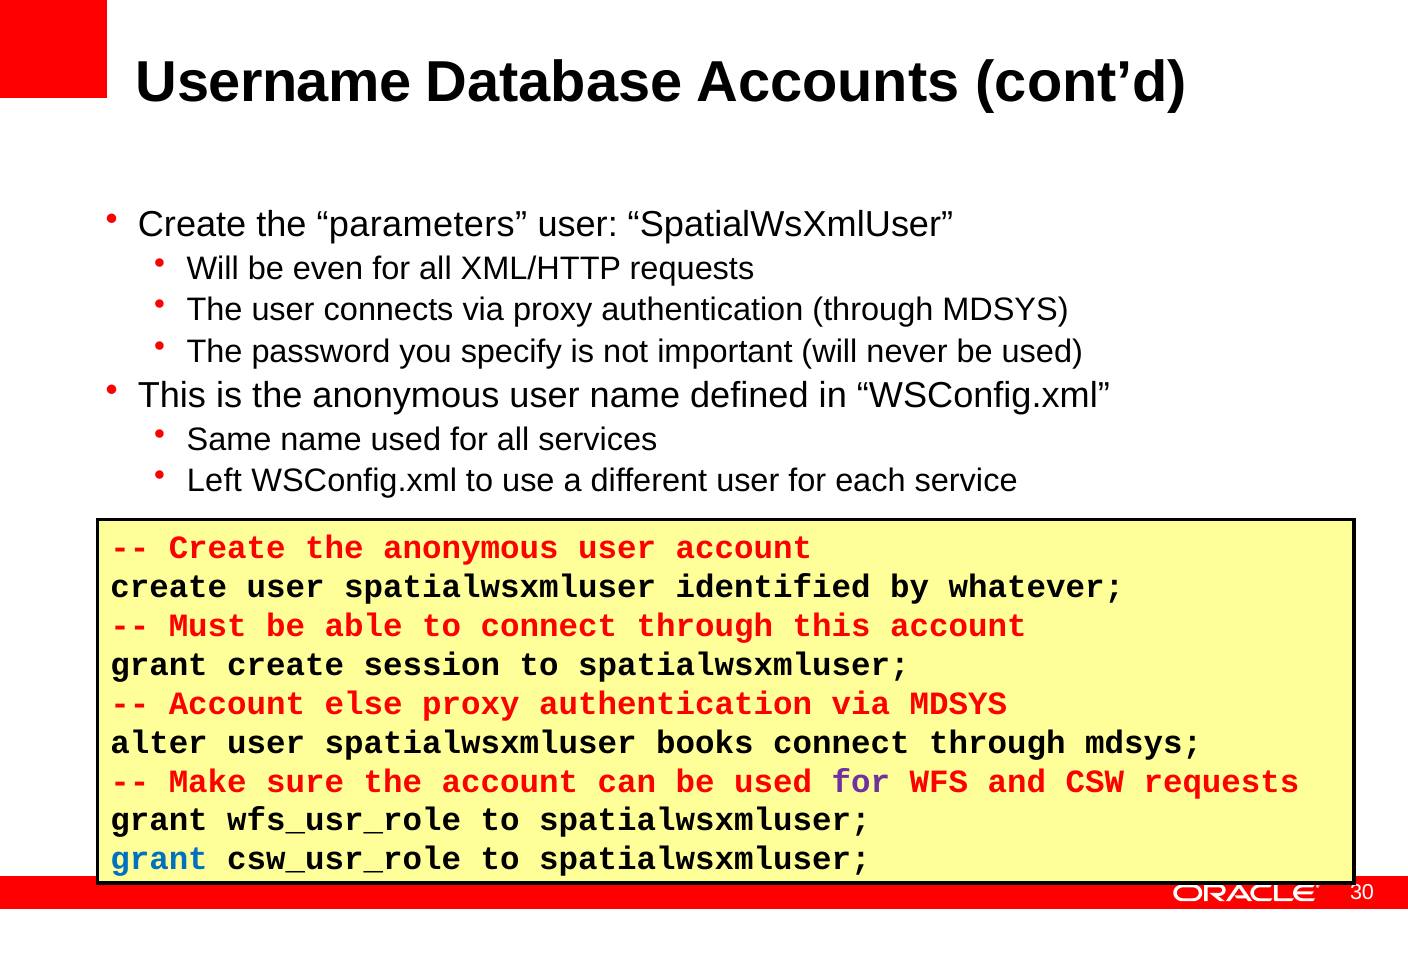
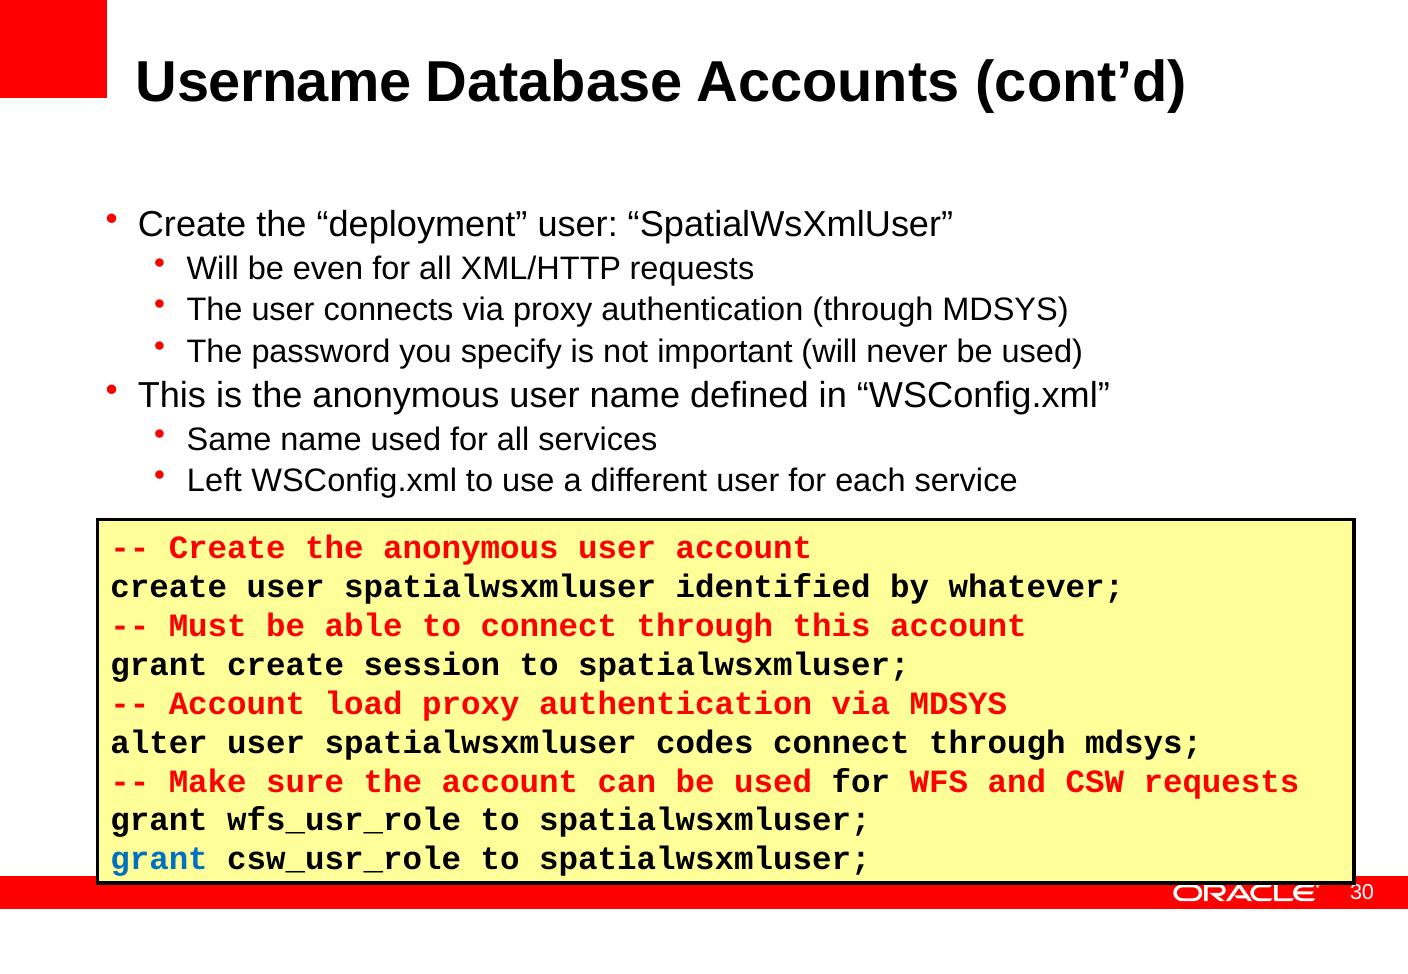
parameters: parameters -> deployment
else: else -> load
books: books -> codes
for at (861, 782) colour: purple -> black
